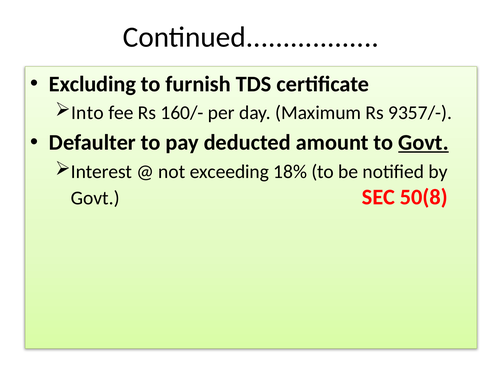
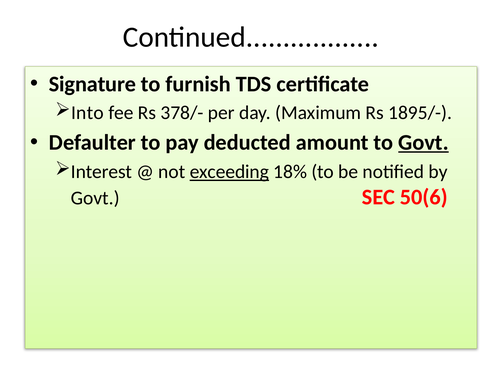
Excluding: Excluding -> Signature
160/-: 160/- -> 378/-
9357/-: 9357/- -> 1895/-
exceeding underline: none -> present
50(8: 50(8 -> 50(6
